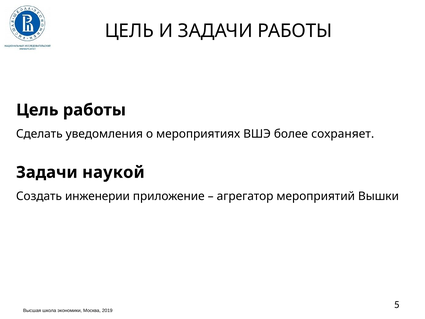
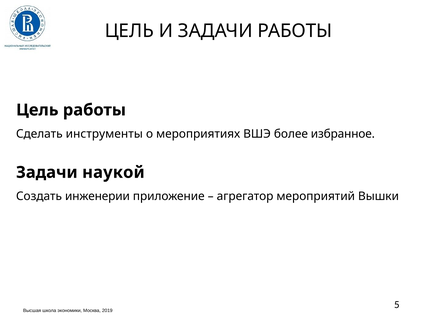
уведомления: уведомления -> инструменты
сохраняет: сохраняет -> избранное
